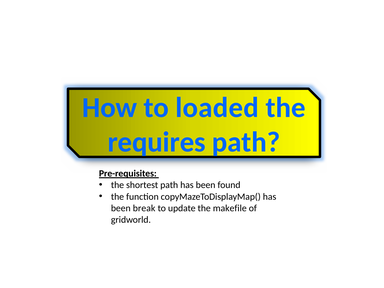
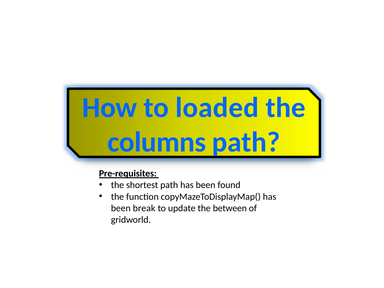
requires: requires -> columns
makefile: makefile -> between
